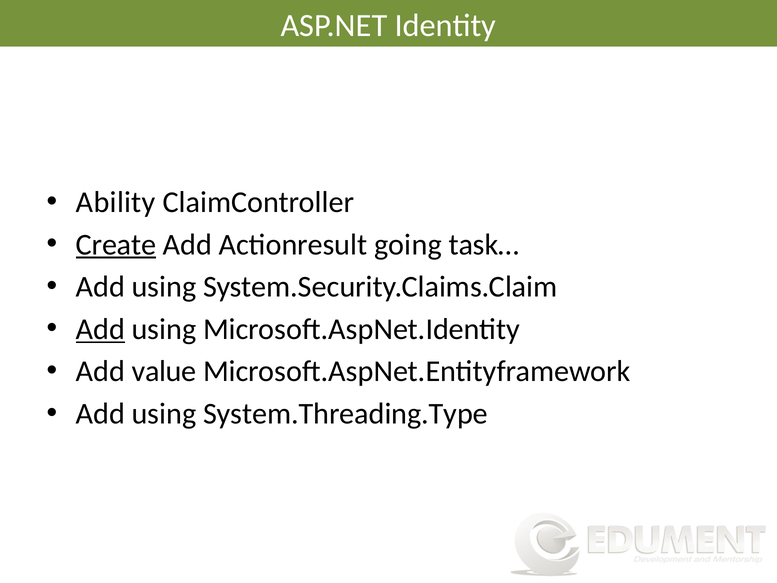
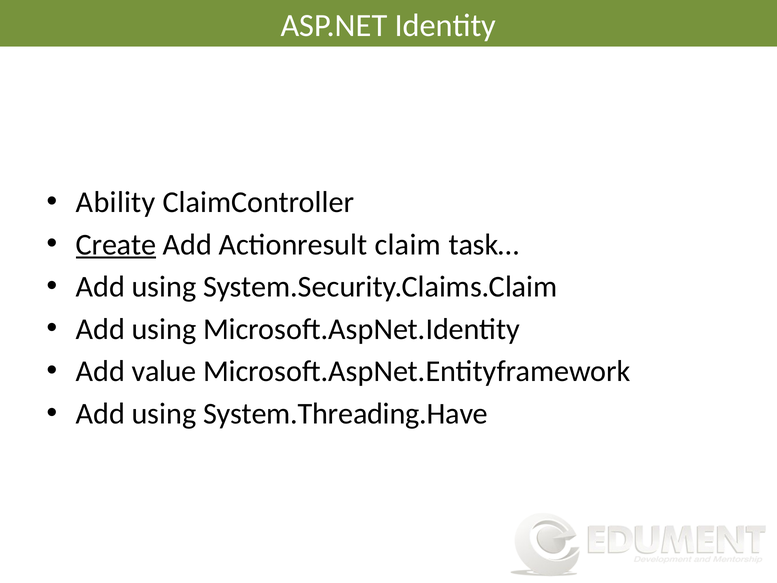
going: going -> claim
Add at (100, 329) underline: present -> none
System.Threading.Type: System.Threading.Type -> System.Threading.Have
